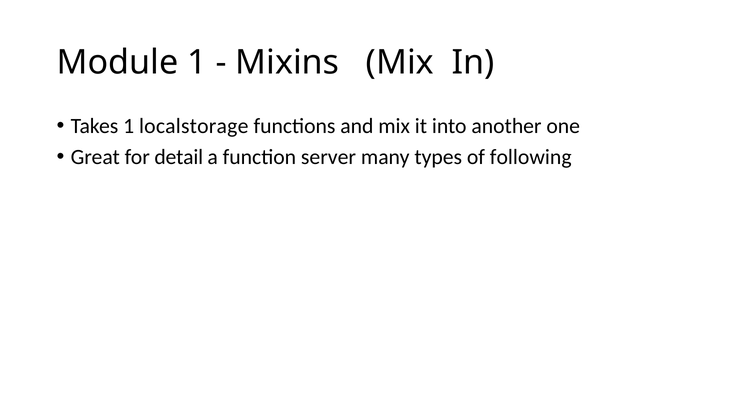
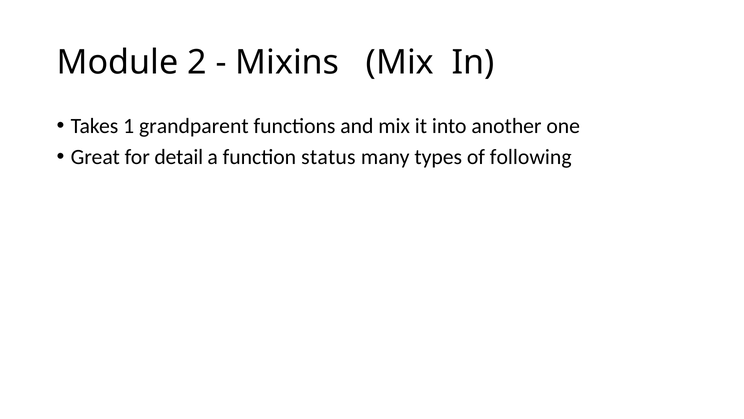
Module 1: 1 -> 2
localstorage: localstorage -> grandparent
server: server -> status
